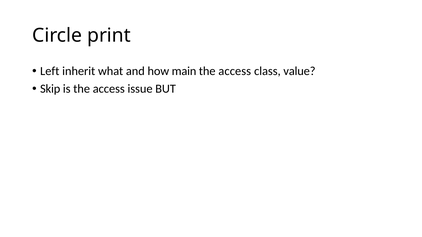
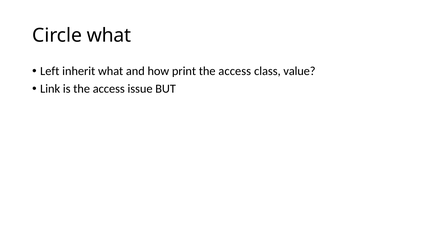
Circle print: print -> what
main: main -> print
Skip: Skip -> Link
